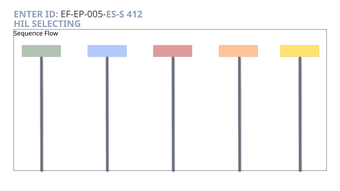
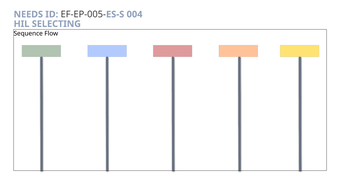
ENTER: ENTER -> NEEDS
412: 412 -> 004
